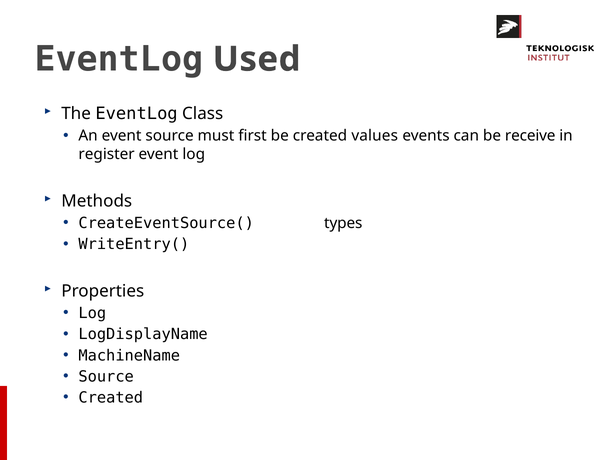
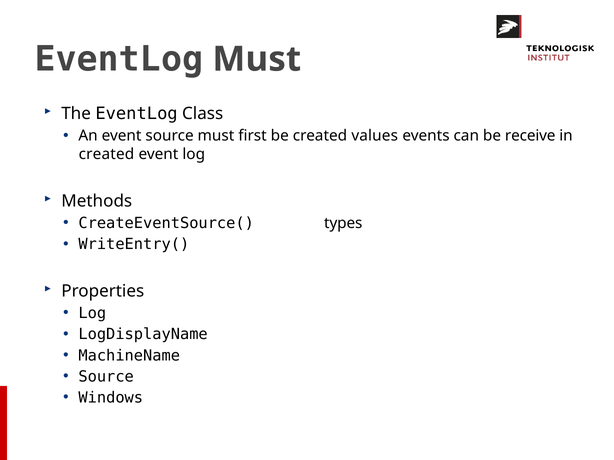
EventLog Used: Used -> Must
register at (107, 154): register -> created
Created at (111, 398): Created -> Windows
